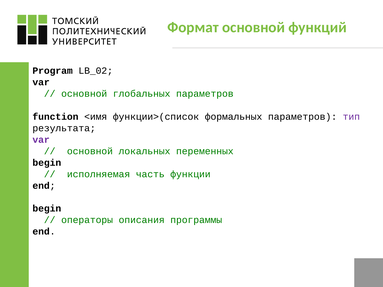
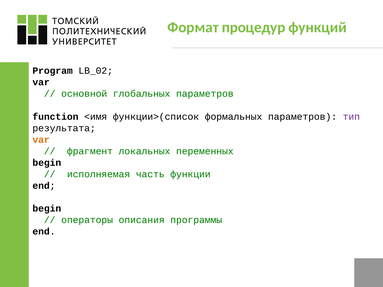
Формат основной: основной -> процедур
var at (41, 140) colour: purple -> orange
основной at (90, 151): основной -> фрагмент
